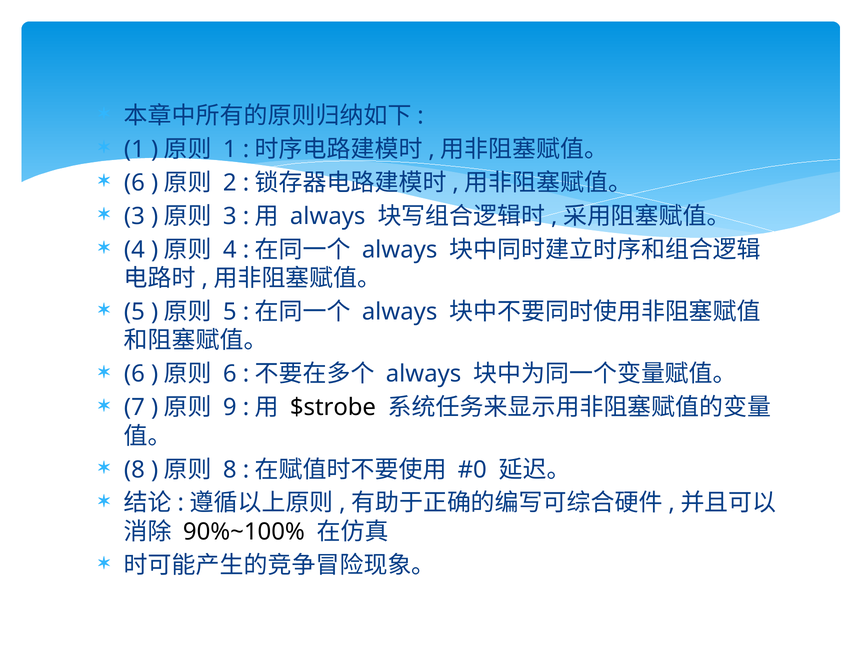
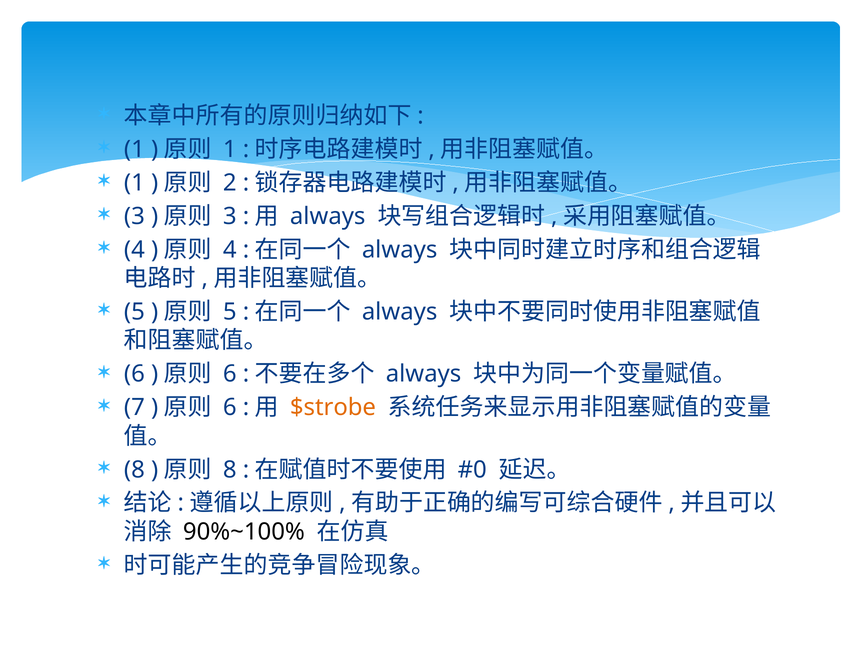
6 at (134, 183): 6 -> 1
9 at (230, 408): 9 -> 6
$strobe colour: black -> orange
